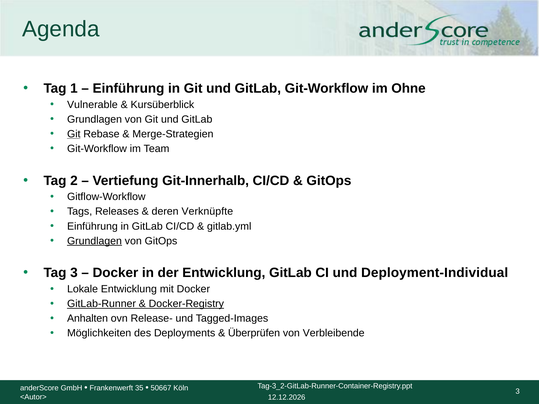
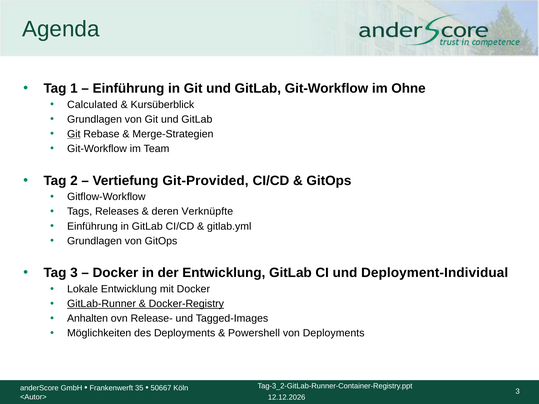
Vulnerable: Vulnerable -> Calculated
Git-Innerhalb: Git-Innerhalb -> Git-Provided
Grundlagen at (95, 241) underline: present -> none
Überprüfen: Überprüfen -> Powershell
von Verbleibende: Verbleibende -> Deployments
